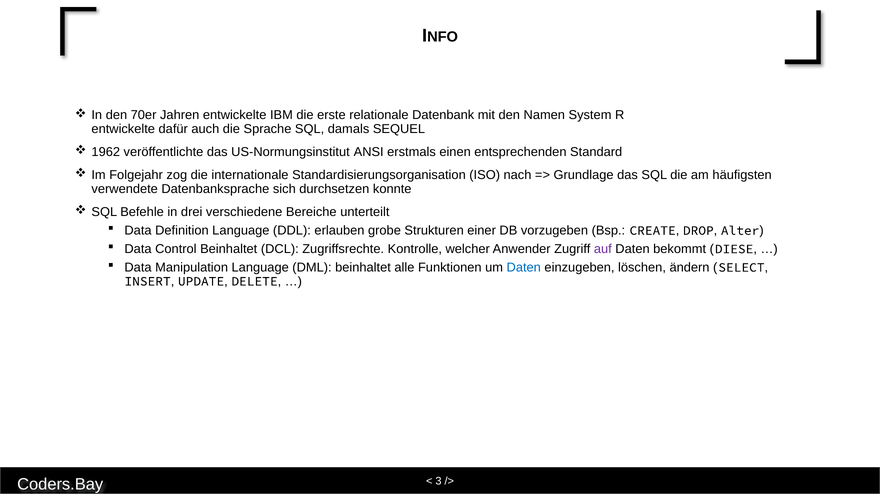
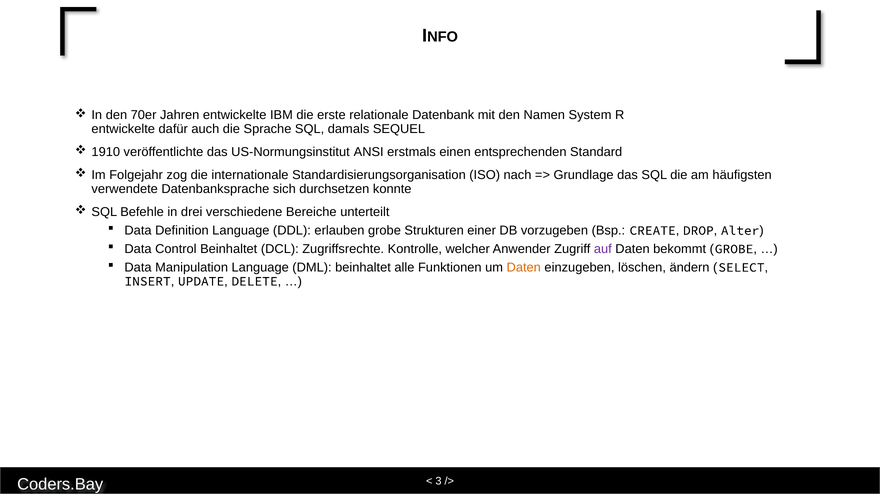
1962: 1962 -> 1910
DIESE at (734, 249): DIESE -> GROBE
Daten at (524, 267) colour: blue -> orange
